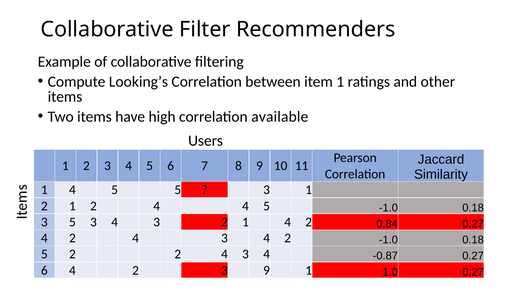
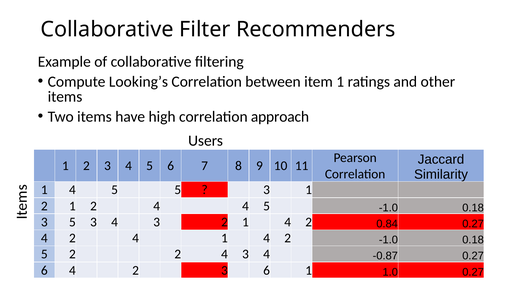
available: available -> approach
4 2 4 3: 3 -> 1
3 9: 9 -> 6
